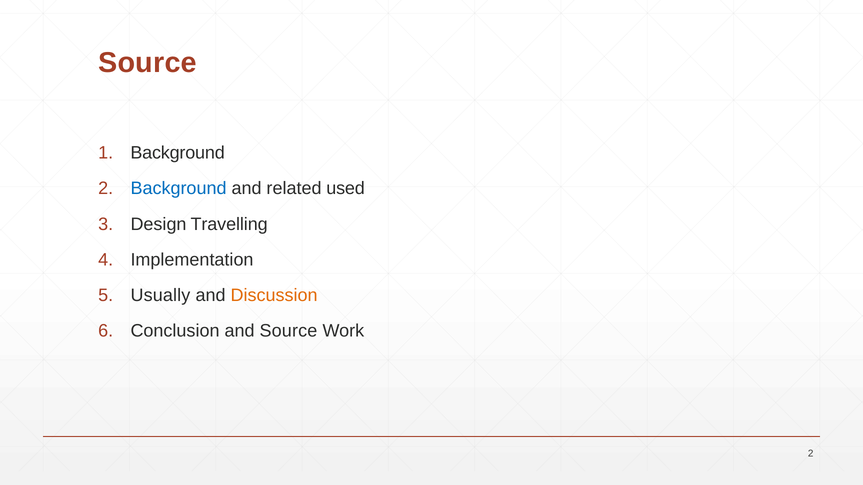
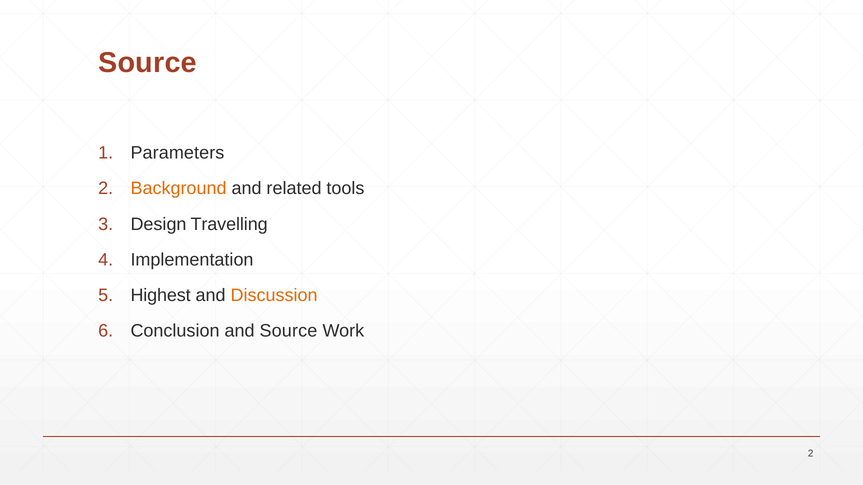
Background at (178, 153): Background -> Parameters
Background at (179, 189) colour: blue -> orange
used: used -> tools
Usually: Usually -> Highest
